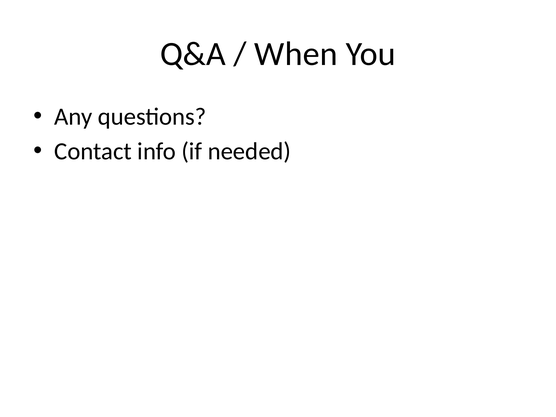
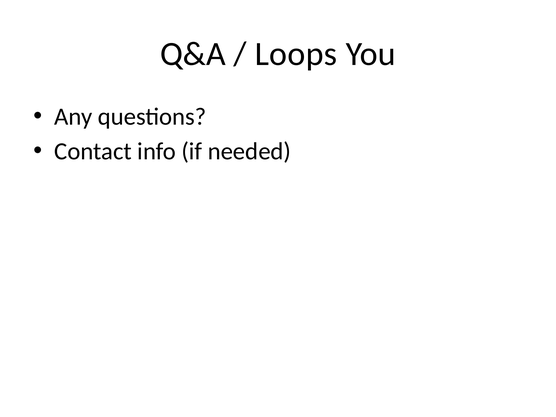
When: When -> Loops
